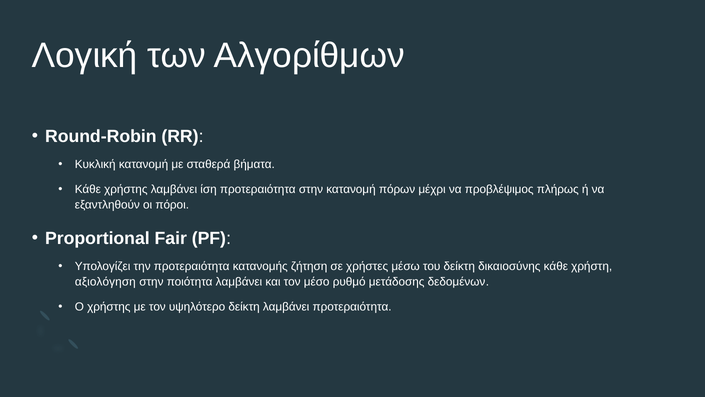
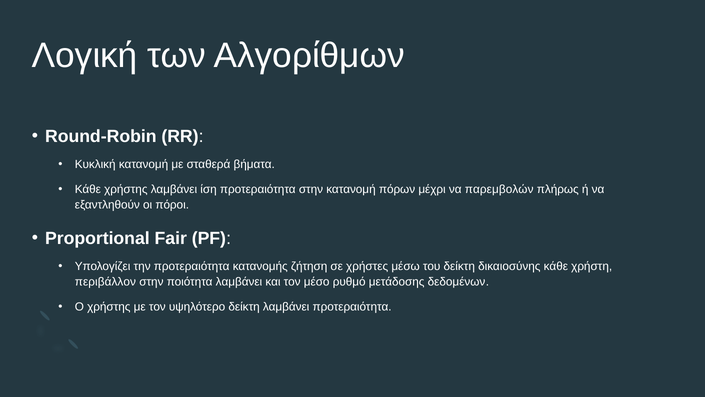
προβλέψιμος: προβλέψιμος -> παρεμβολών
αξιολόγηση: αξιολόγηση -> περιβάλλον
